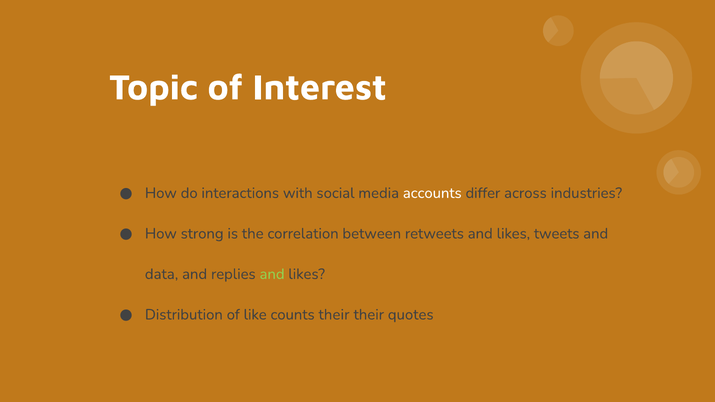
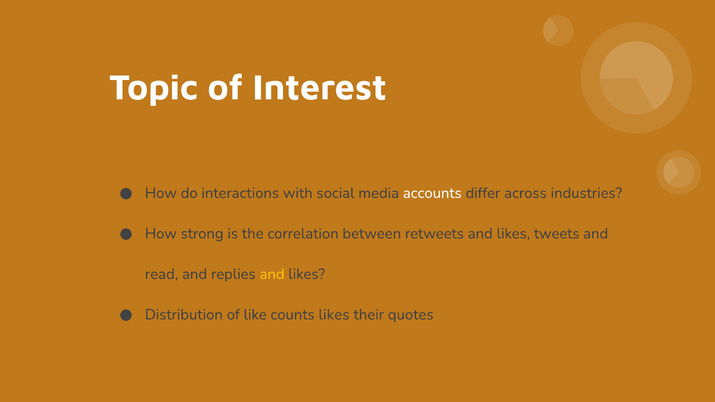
data: data -> read
and at (272, 274) colour: light green -> yellow
counts their: their -> likes
